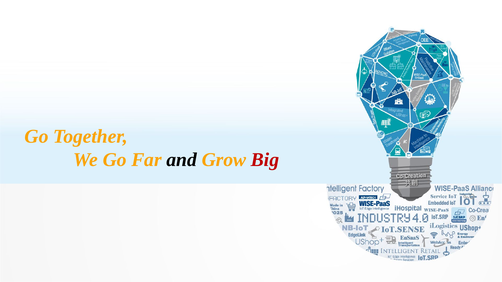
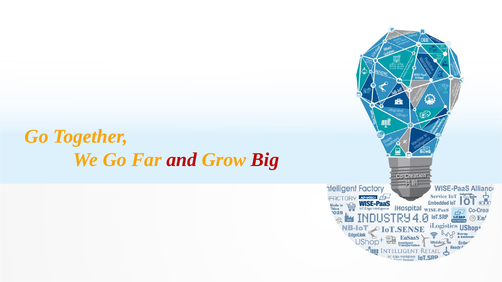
and colour: black -> red
